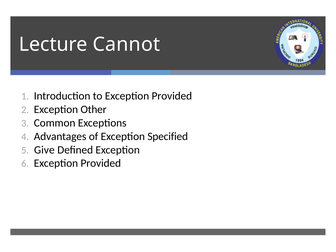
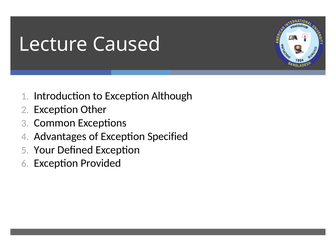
Cannot: Cannot -> Caused
to Exception Provided: Provided -> Although
Give: Give -> Your
